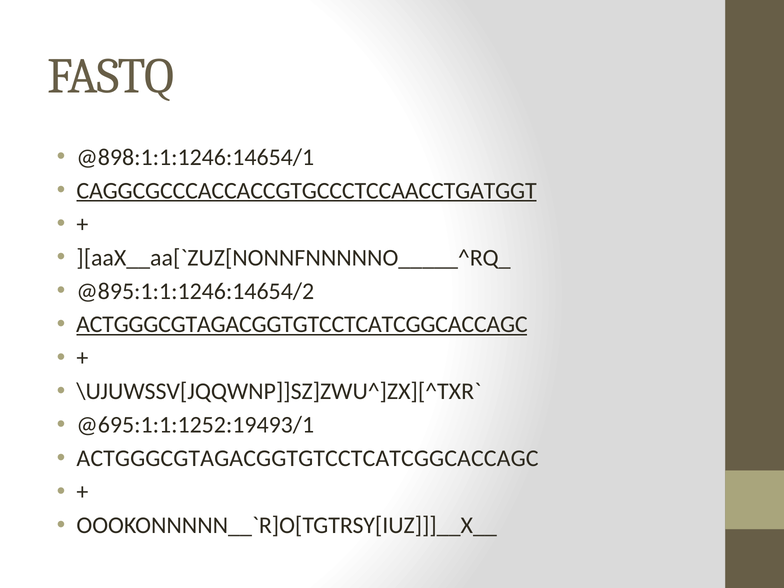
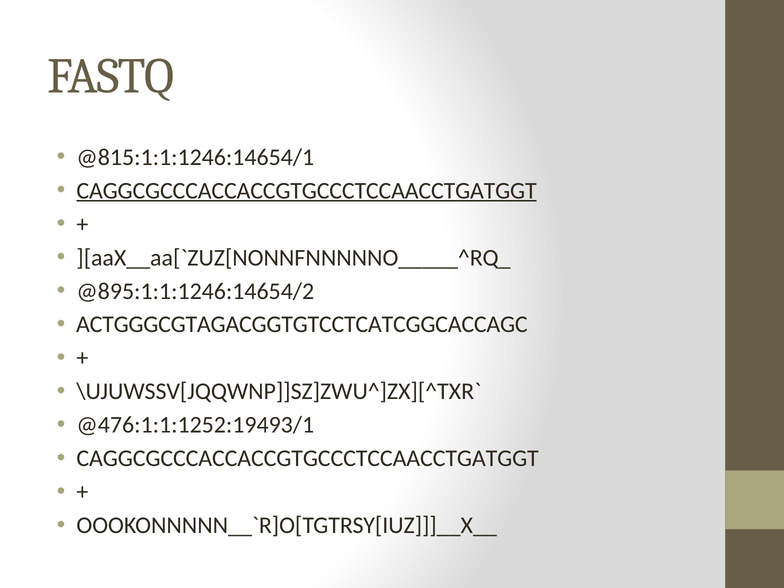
@898:1:1:1246:14654/1: @898:1:1:1246:14654/1 -> @815:1:1:1246:14654/1
ACTGGGCGTAGACGGTGTCCTCATCGGCACCAGC at (302, 325) underline: present -> none
@695:1:1:1252:19493/1: @695:1:1:1252:19493/1 -> @476:1:1:1252:19493/1
ACTGGGCGTAGACGGTGTCCTCATCGGCACCAGC at (308, 459): ACTGGGCGTAGACGGTGTCCTCATCGGCACCAGC -> CAGGCGCCCACCACCGTGCCCTCCAACCTGATGGT
